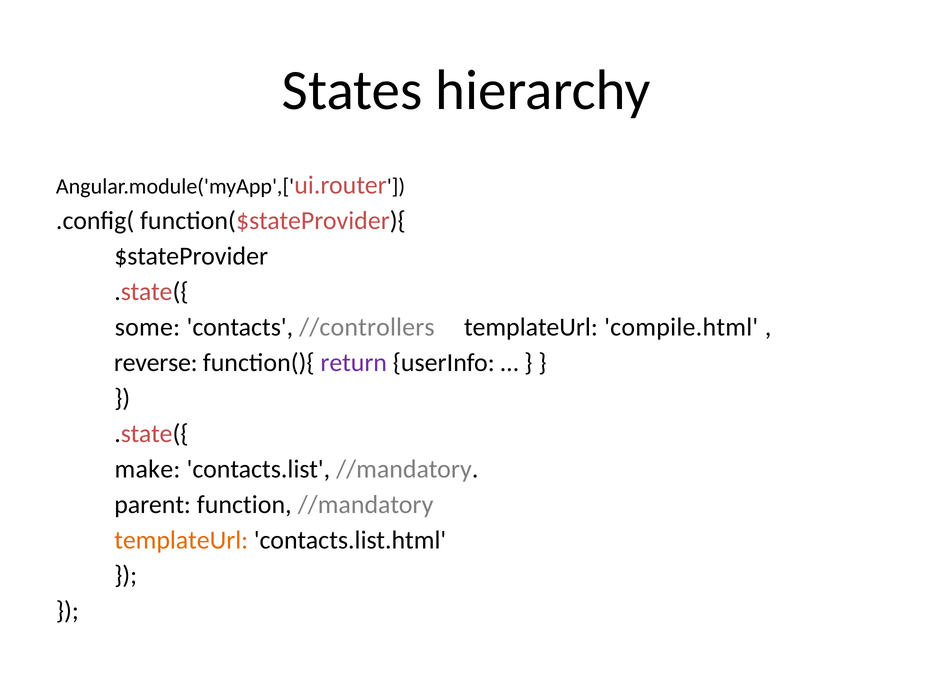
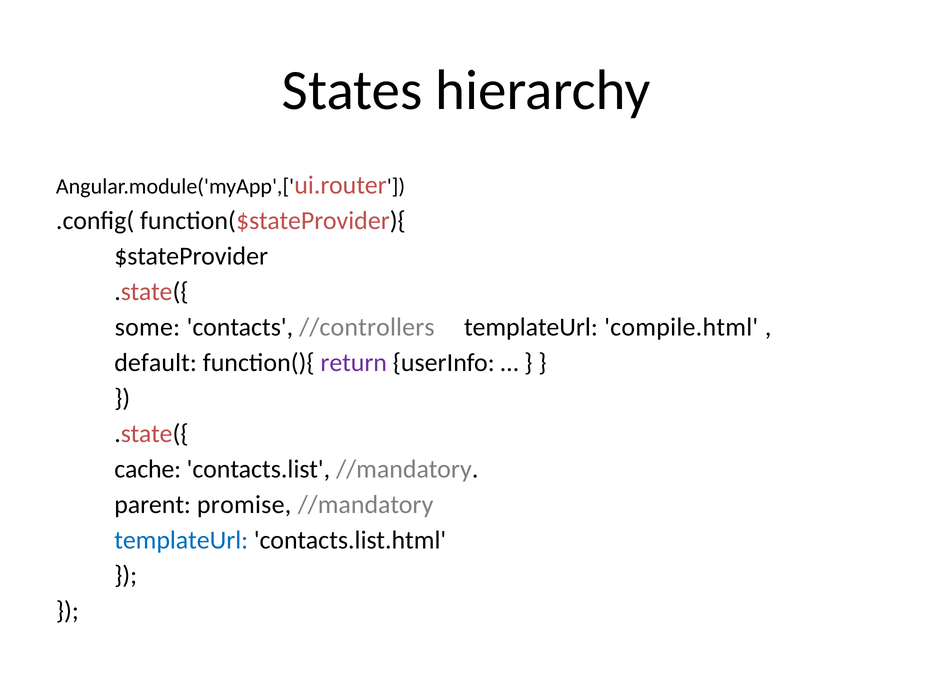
reverse: reverse -> default
make: make -> cache
function: function -> promise
templateUrl at (181, 540) colour: orange -> blue
